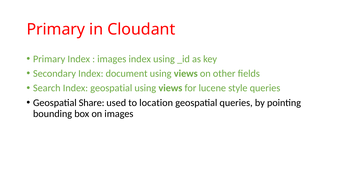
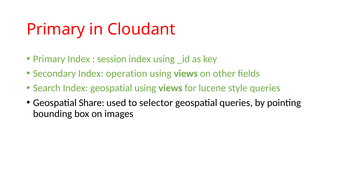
images at (112, 59): images -> session
document: document -> operation
location: location -> selector
